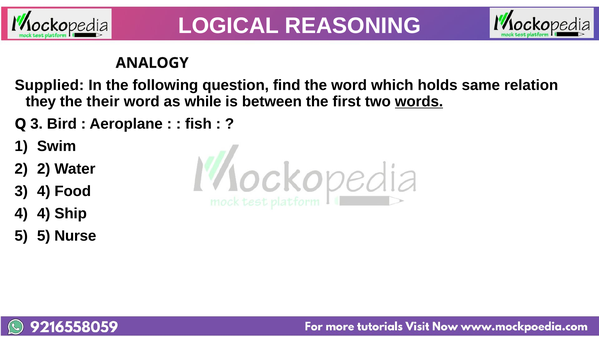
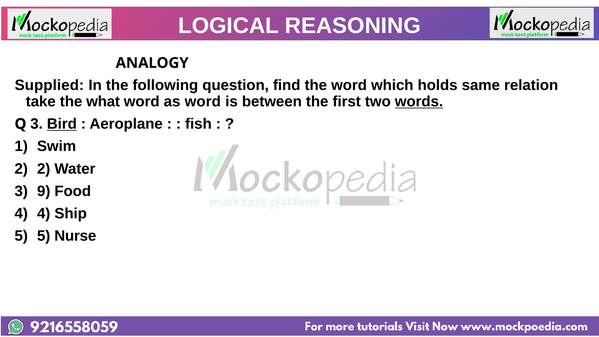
they: they -> take
their: their -> what
as while: while -> word
Bird underline: none -> present
3 4: 4 -> 9
